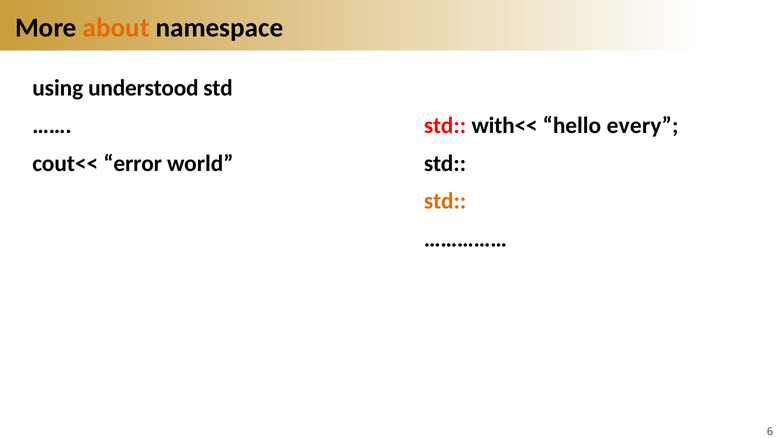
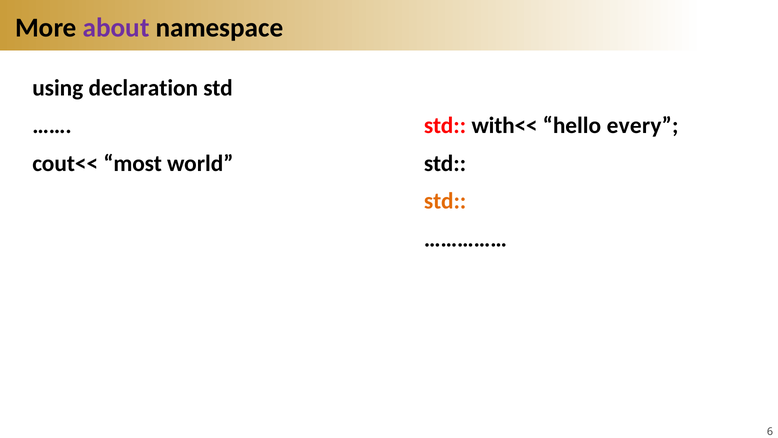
about colour: orange -> purple
understood: understood -> declaration
error: error -> most
